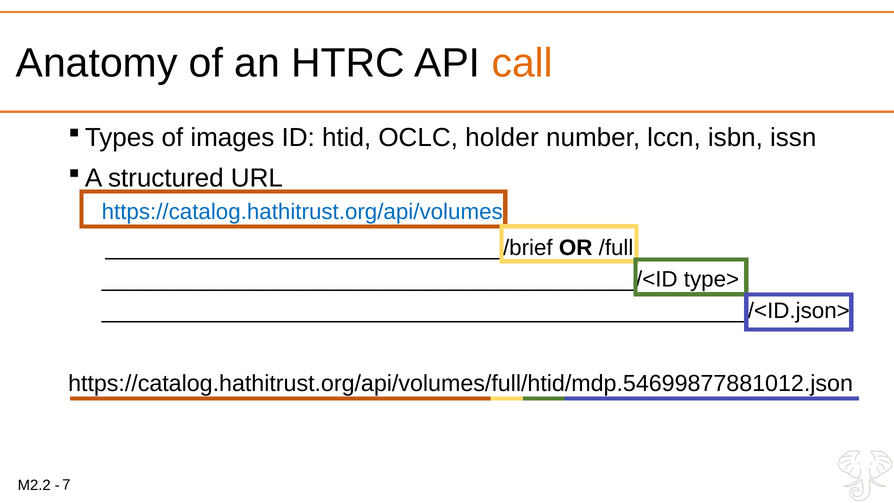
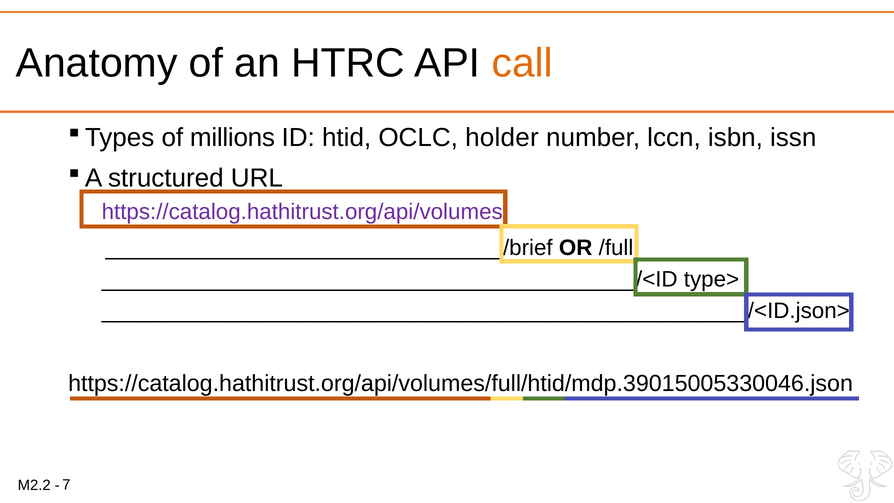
images: images -> millions
https://catalog.hathitrust.org/api/volumes colour: blue -> purple
https://catalog.hathitrust.org/api/volumes/full/htid/mdp.54699877881012.json: https://catalog.hathitrust.org/api/volumes/full/htid/mdp.54699877881012.json -> https://catalog.hathitrust.org/api/volumes/full/htid/mdp.39015005330046.json
